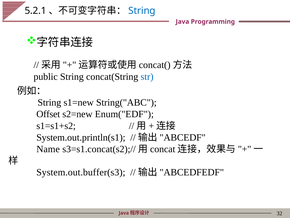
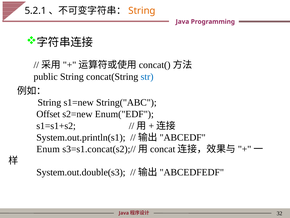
String at (142, 11) colour: blue -> orange
Name: Name -> Enum
System.out.buffer(s3: System.out.buffer(s3 -> System.out.double(s3
